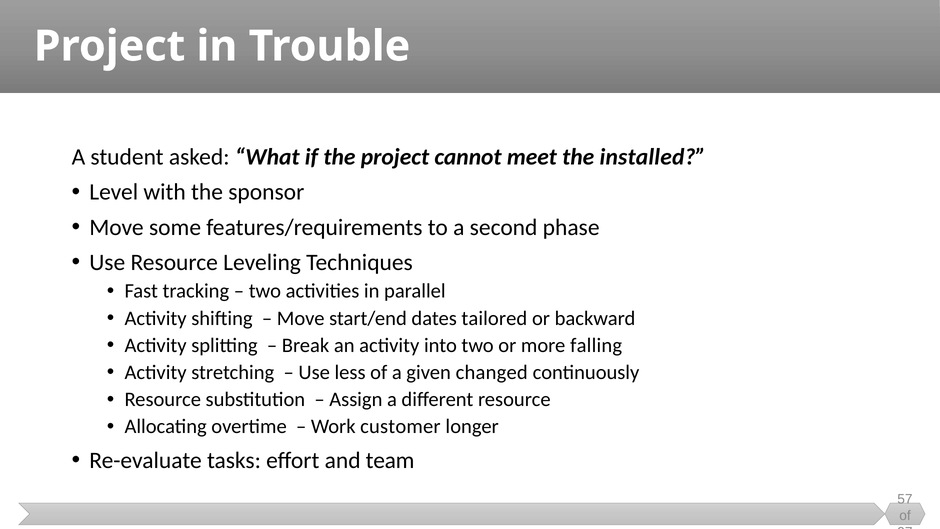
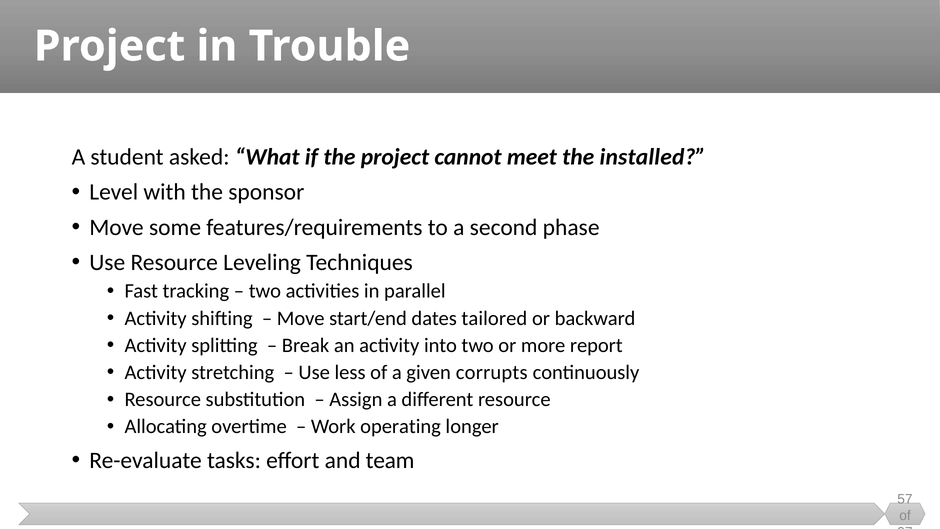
falling: falling -> report
changed: changed -> corrupts
customer: customer -> operating
